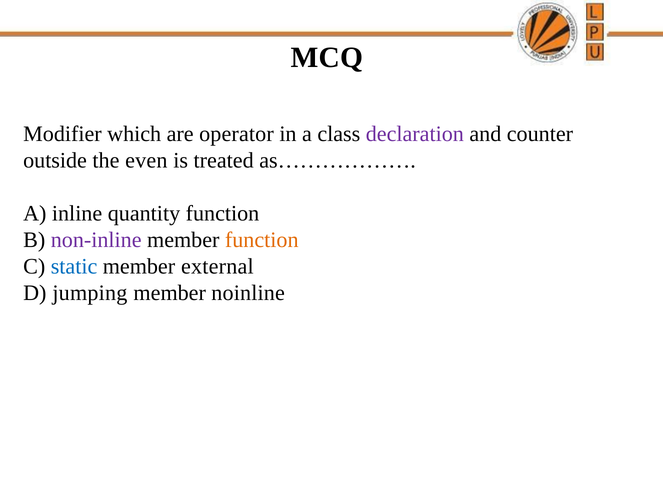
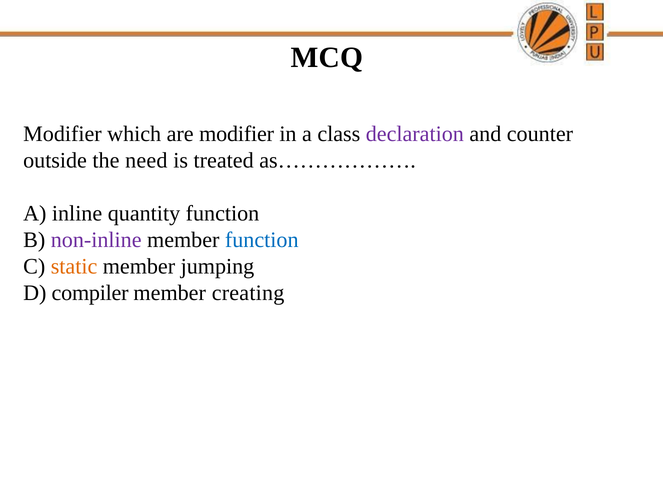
are operator: operator -> modifier
even: even -> need
function at (262, 240) colour: orange -> blue
static colour: blue -> orange
external: external -> jumping
jumping: jumping -> compiler
noinline: noinline -> creating
